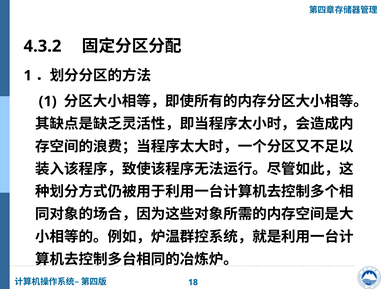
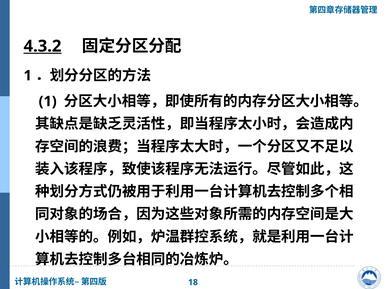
4.3.2 underline: none -> present
